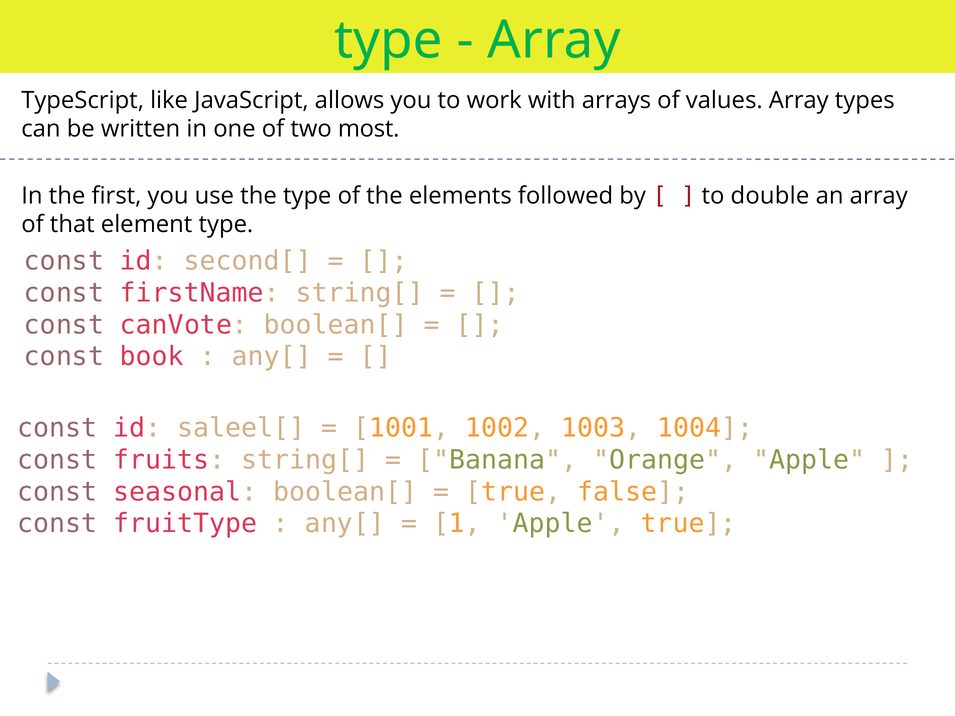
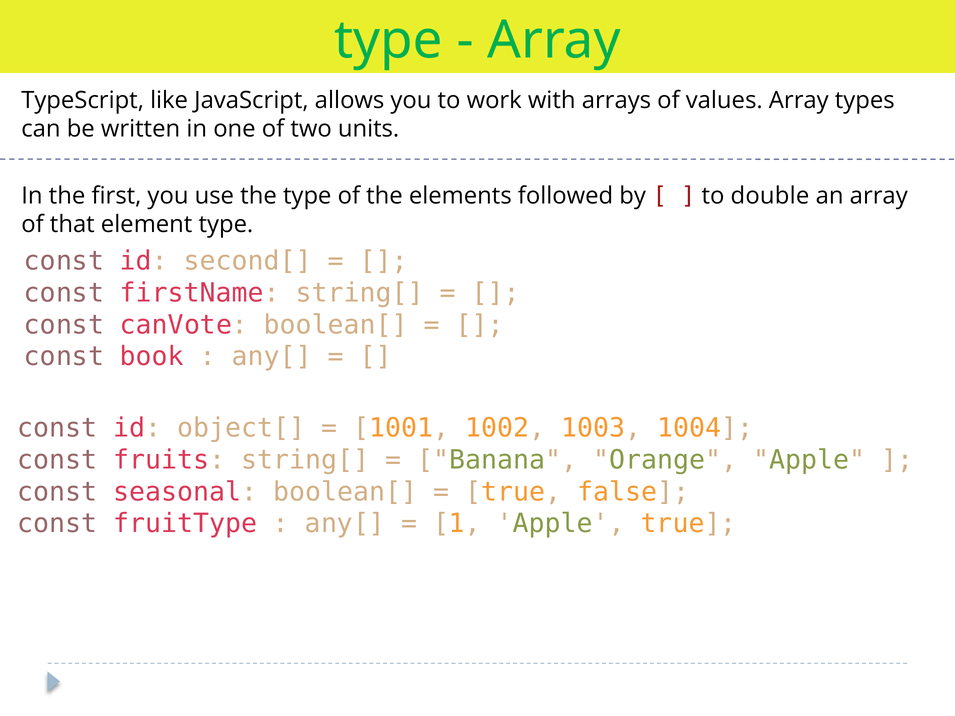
most: most -> units
saleel[: saleel[ -> object[
